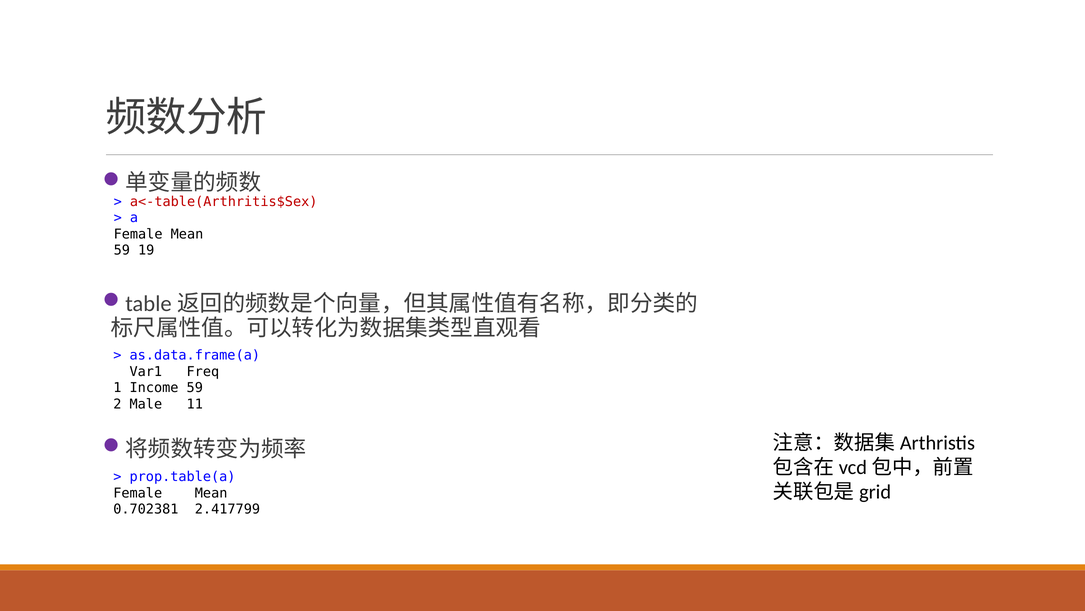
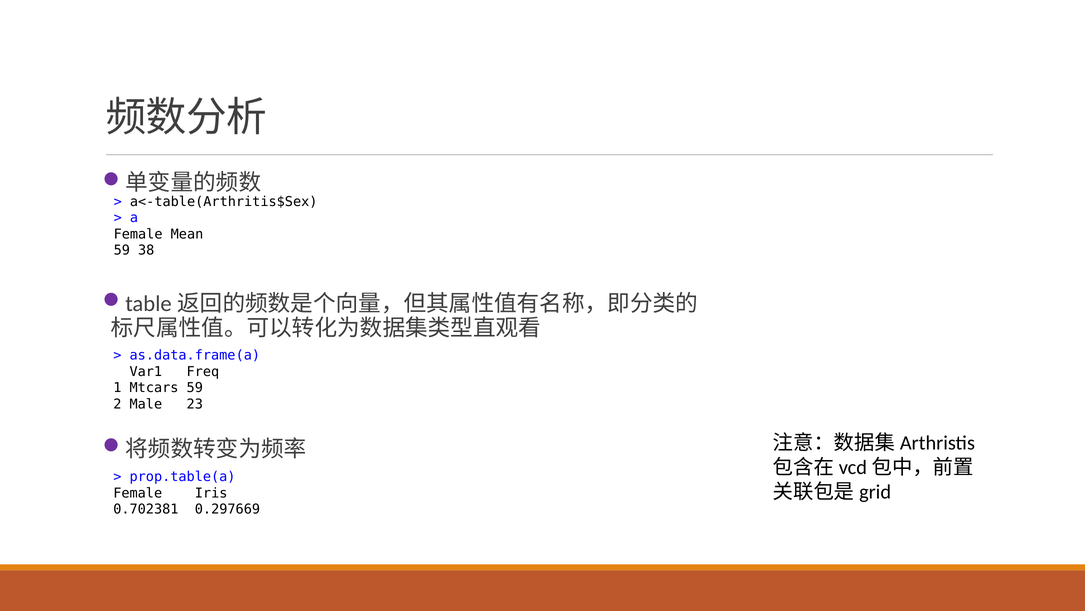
a<-table(Arthritis$Sex colour: red -> black
19: 19 -> 38
Income: Income -> Mtcars
11: 11 -> 23
Mean at (211, 493): Mean -> Iris
2.417799: 2.417799 -> 0.297669
